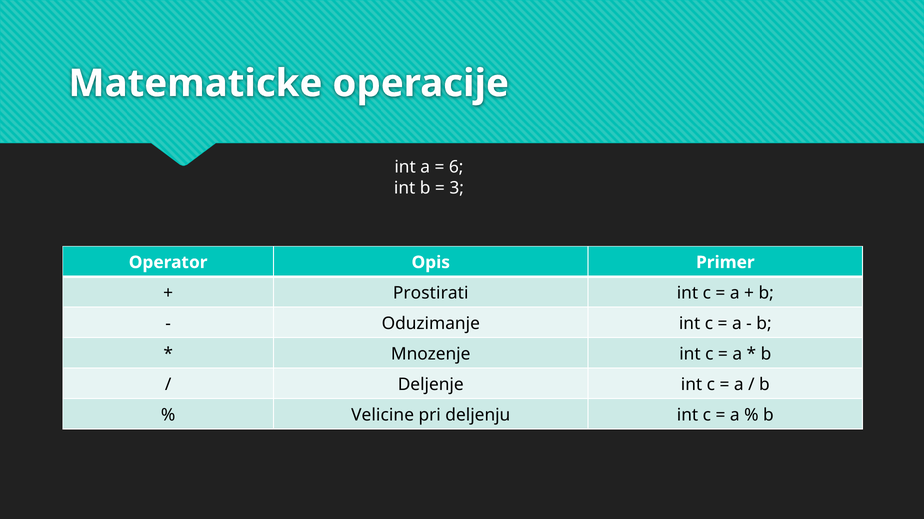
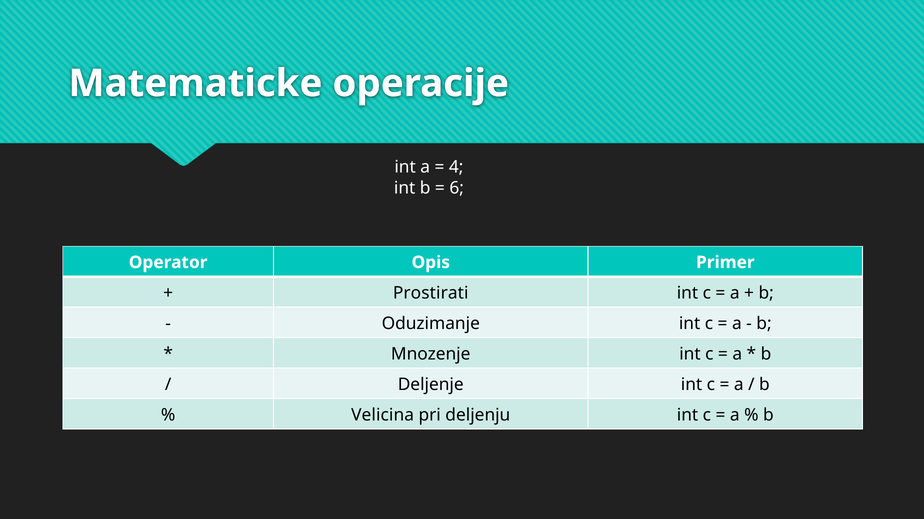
6: 6 -> 4
3: 3 -> 6
Velicine: Velicine -> Velicina
